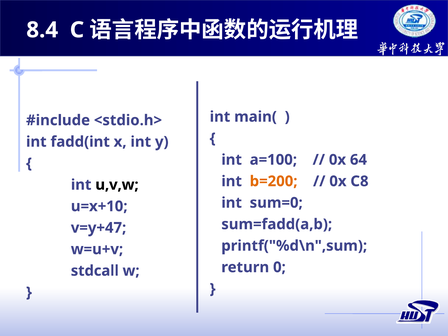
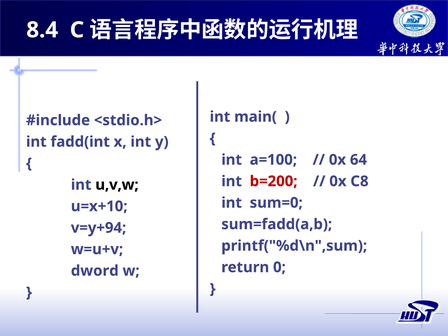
b=200 colour: orange -> red
v=y+47: v=y+47 -> v=y+94
stdcall: stdcall -> dword
